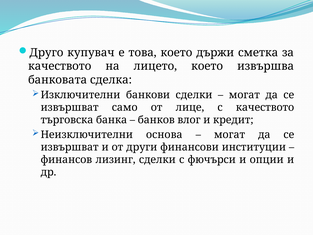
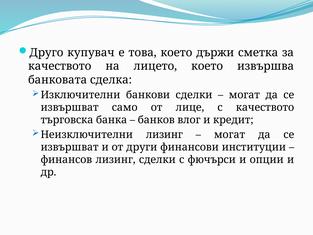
Неизключителни основа: основа -> лизинг
